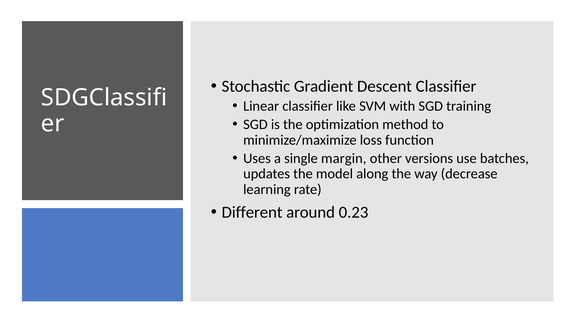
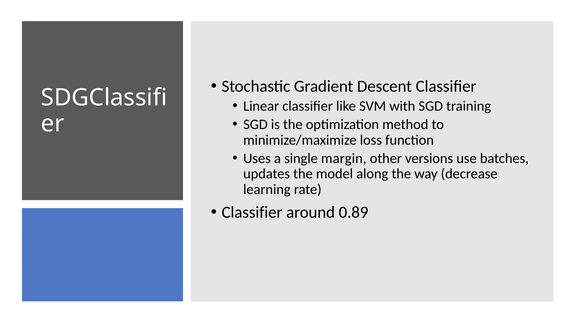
Different at (252, 212): Different -> Classifier
0.23: 0.23 -> 0.89
